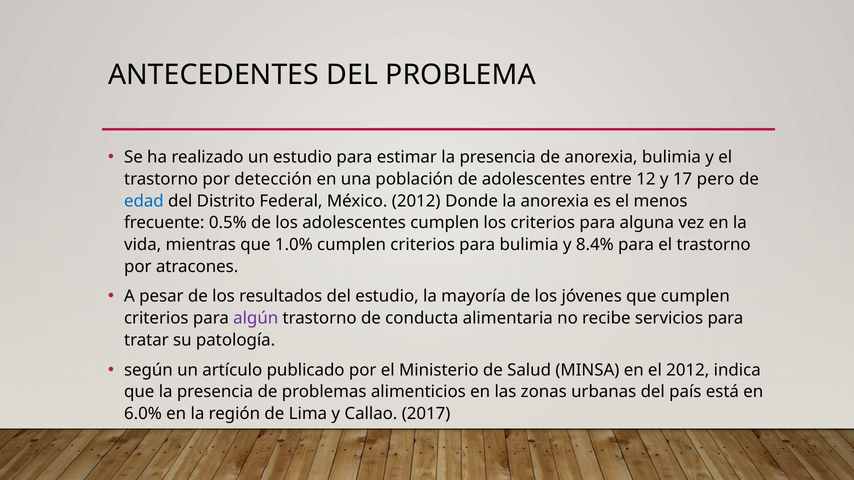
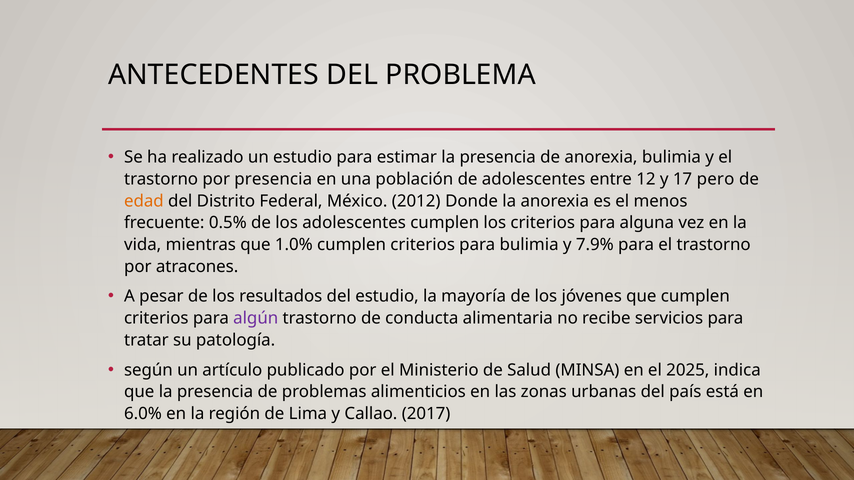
por detección: detección -> presencia
edad colour: blue -> orange
8.4%: 8.4% -> 7.9%
el 2012: 2012 -> 2025
